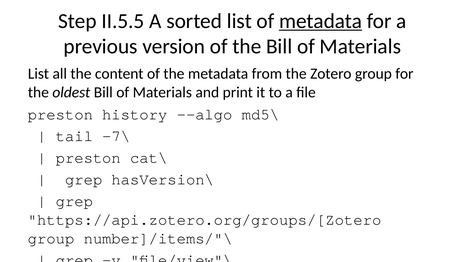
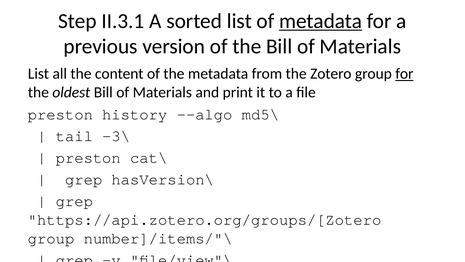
II.5.5: II.5.5 -> II.3.1
for at (404, 74) underline: none -> present
-7\: -7\ -> -3\
